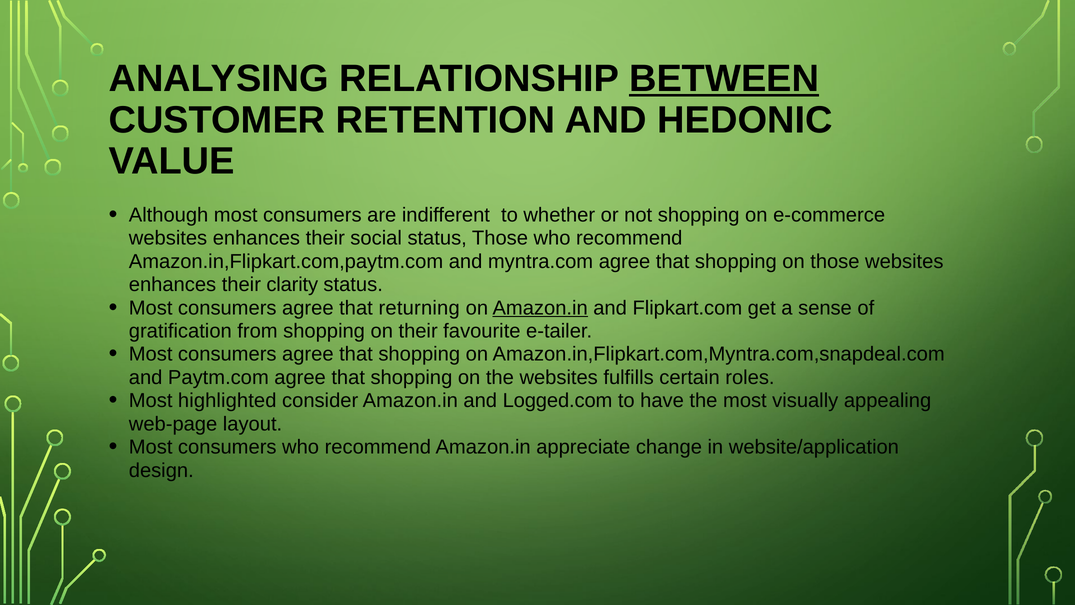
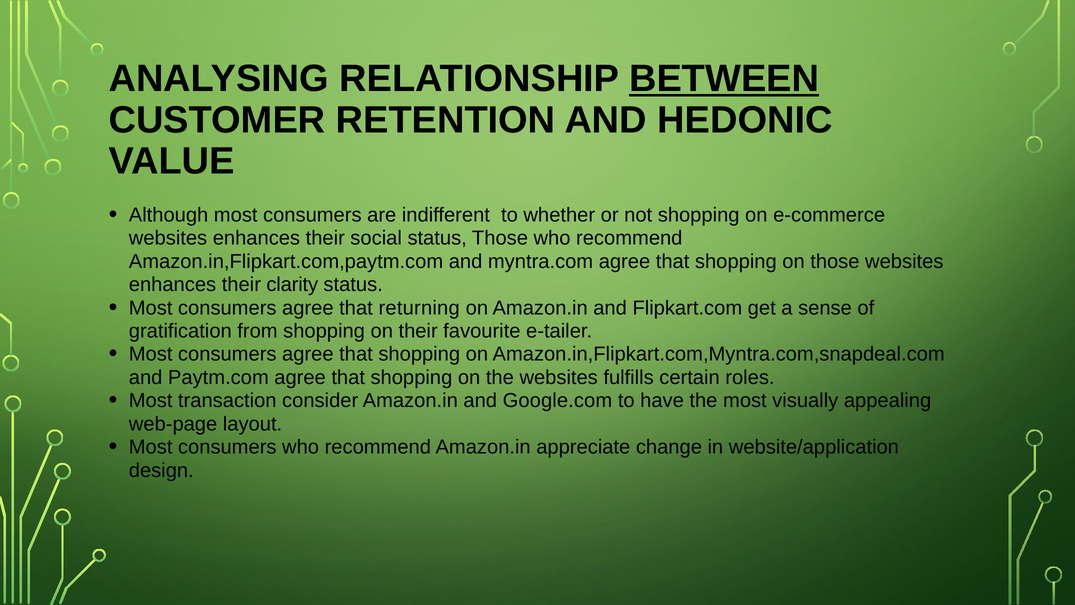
Amazon.in at (540, 308) underline: present -> none
highlighted: highlighted -> transaction
Logged.com: Logged.com -> Google.com
